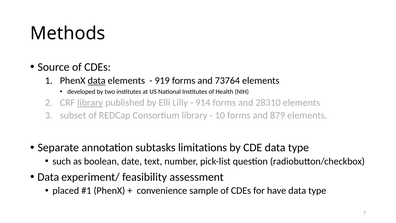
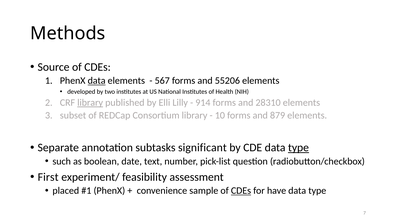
919: 919 -> 567
73764: 73764 -> 55206
limitations: limitations -> significant
type at (298, 147) underline: none -> present
Data at (48, 177): Data -> First
CDEs at (241, 190) underline: none -> present
